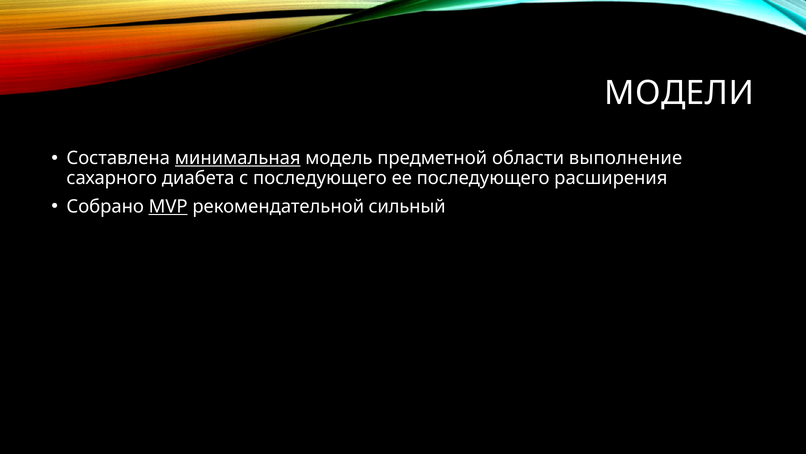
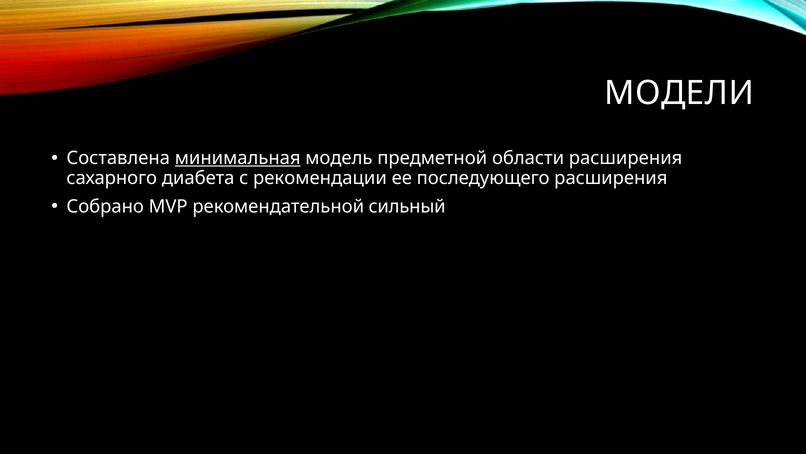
области выполнение: выполнение -> расширения
с последующего: последующего -> рекомендации
MVP underline: present -> none
